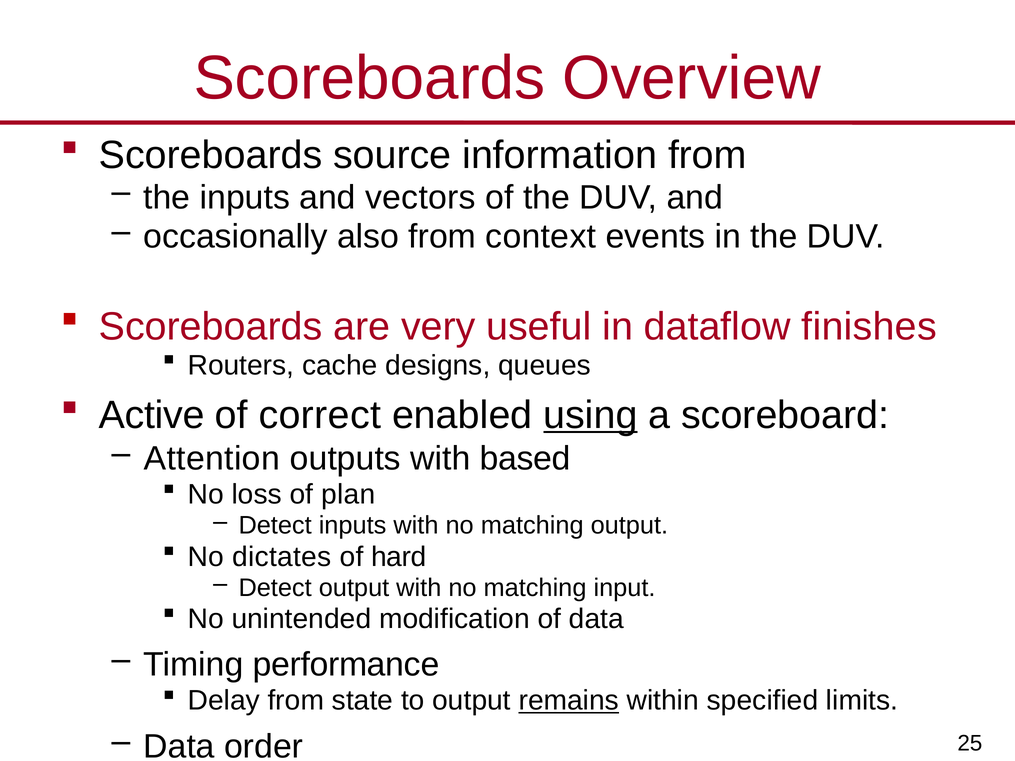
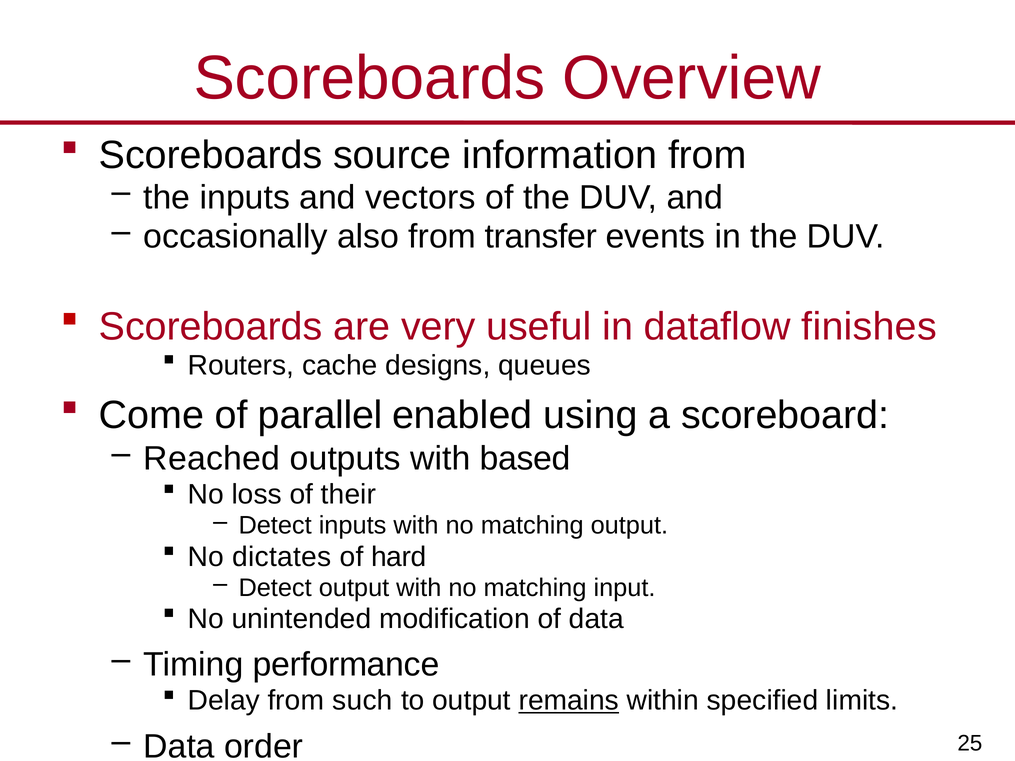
context: context -> transfer
Active: Active -> Come
correct: correct -> parallel
using underline: present -> none
Attention: Attention -> Reached
plan: plan -> their
state: state -> such
